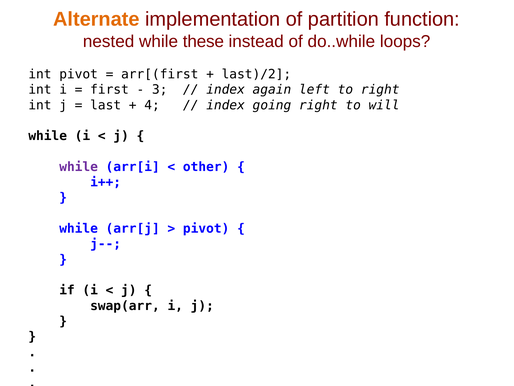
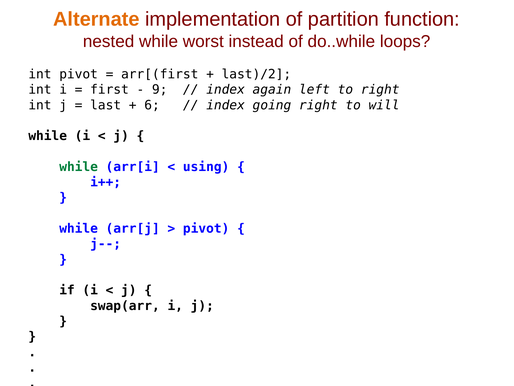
these: these -> worst
3: 3 -> 9
4: 4 -> 6
while at (79, 167) colour: purple -> green
other: other -> using
